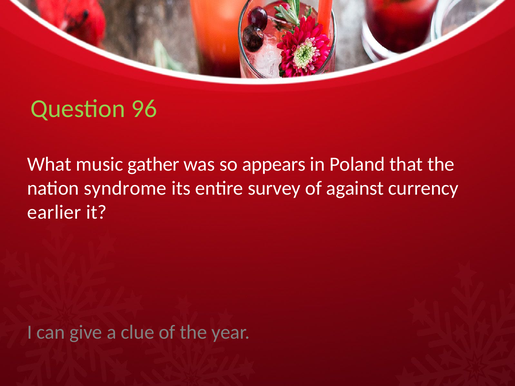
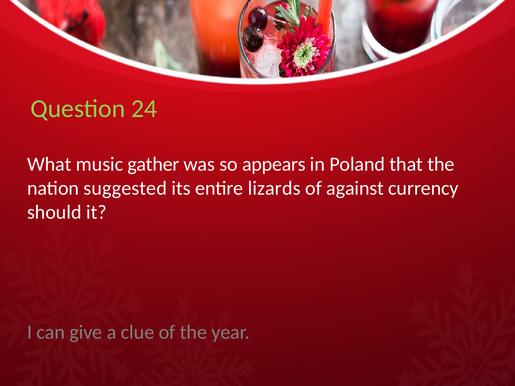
96: 96 -> 24
syndrome: syndrome -> suggested
survey: survey -> lizards
earlier: earlier -> should
